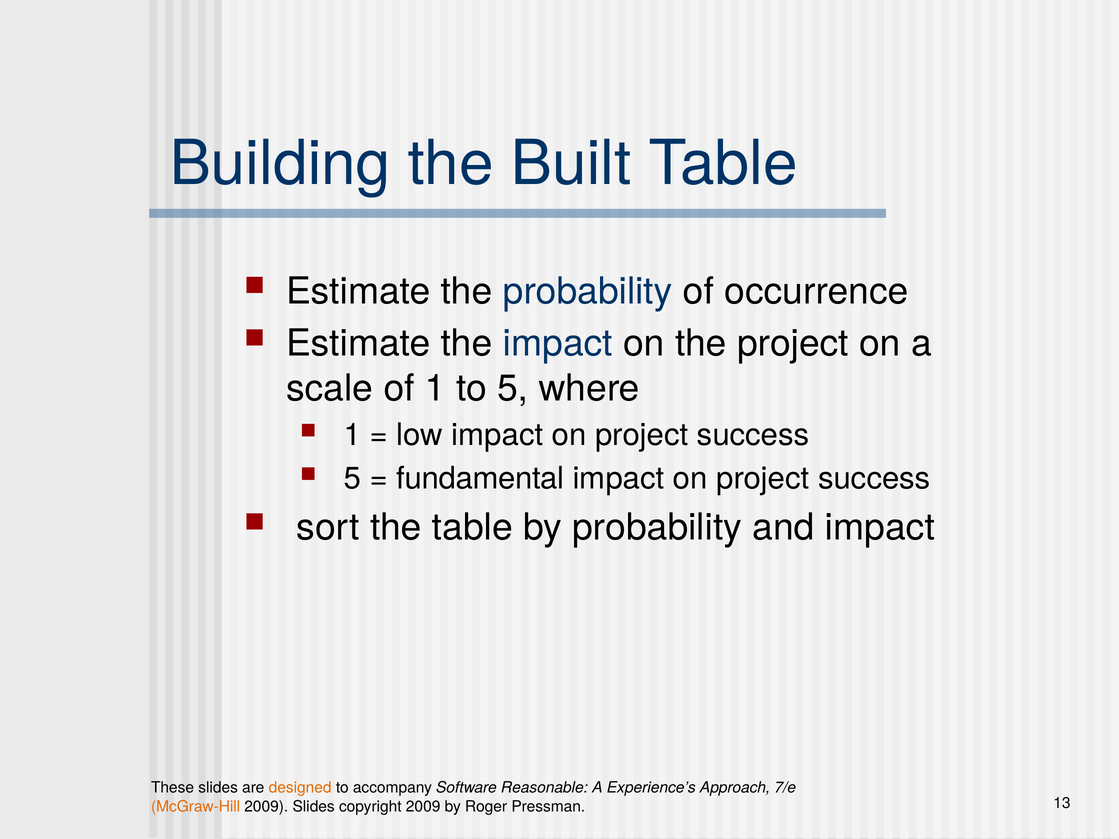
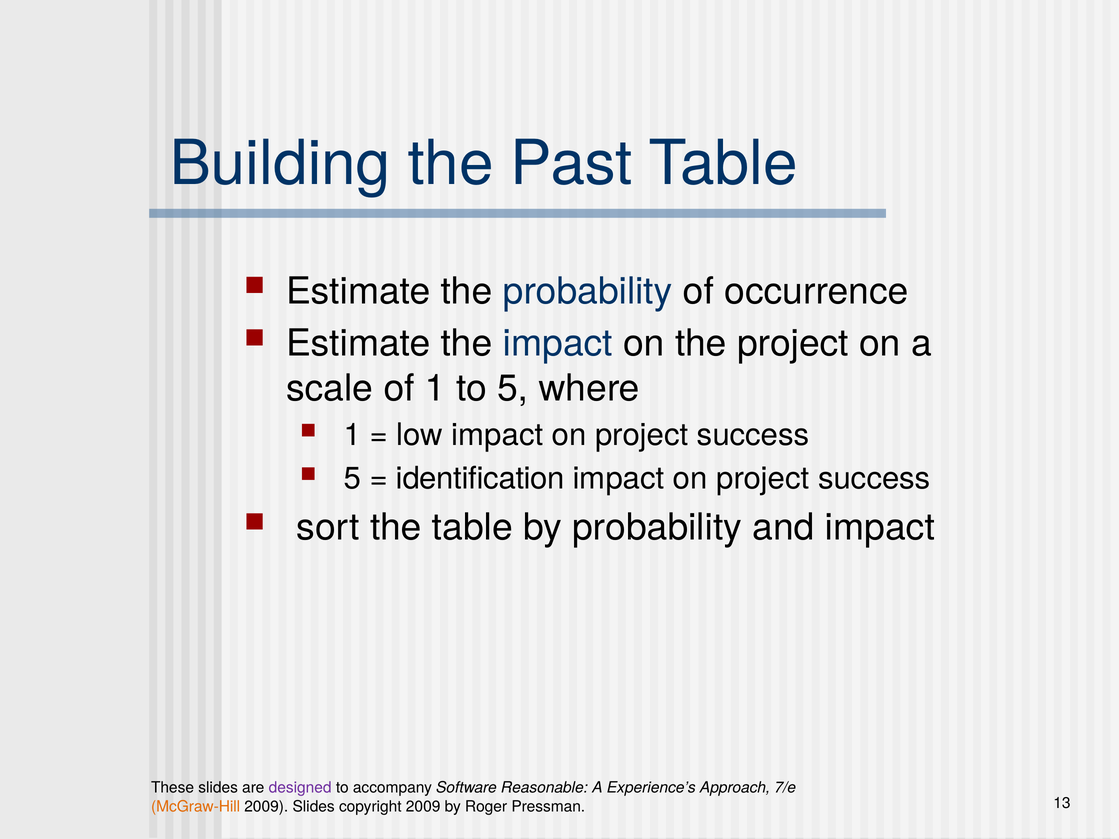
Built: Built -> Past
fundamental: fundamental -> identification
designed colour: orange -> purple
